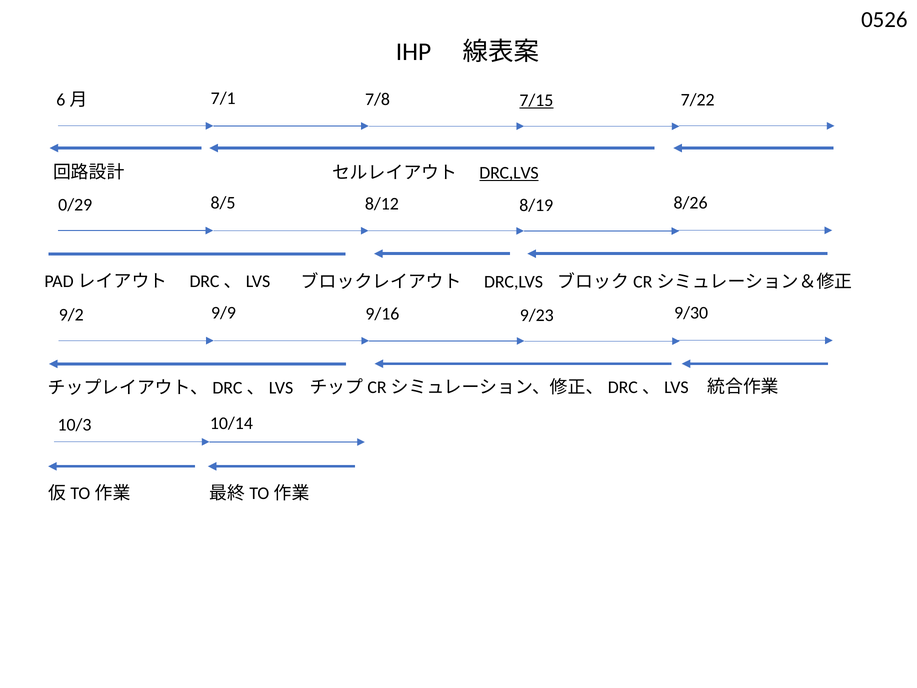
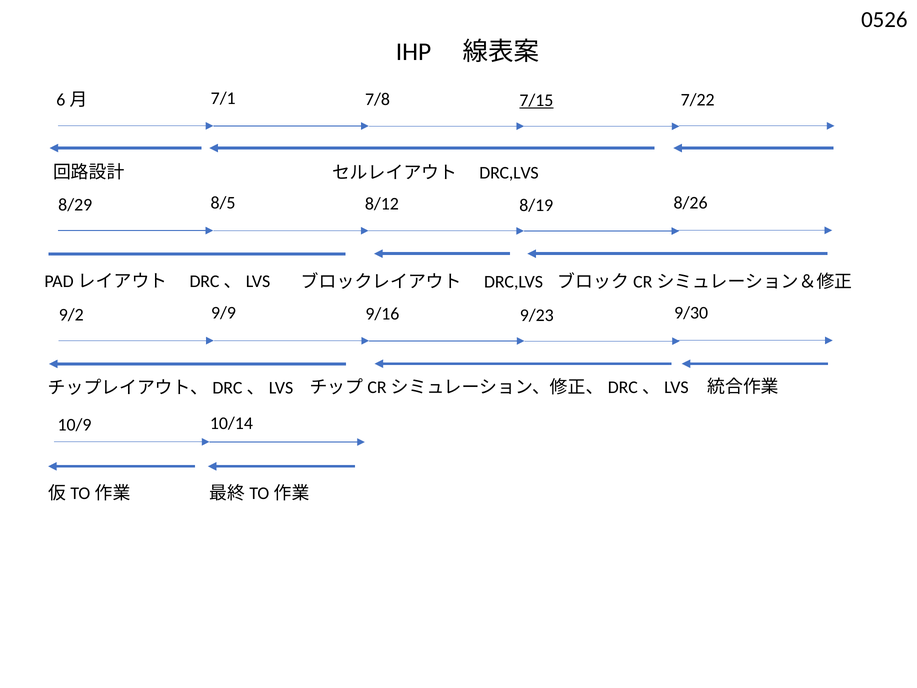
DRC,LVS at (509, 173) underline: present -> none
0/29: 0/29 -> 8/29
10/3: 10/3 -> 10/9
